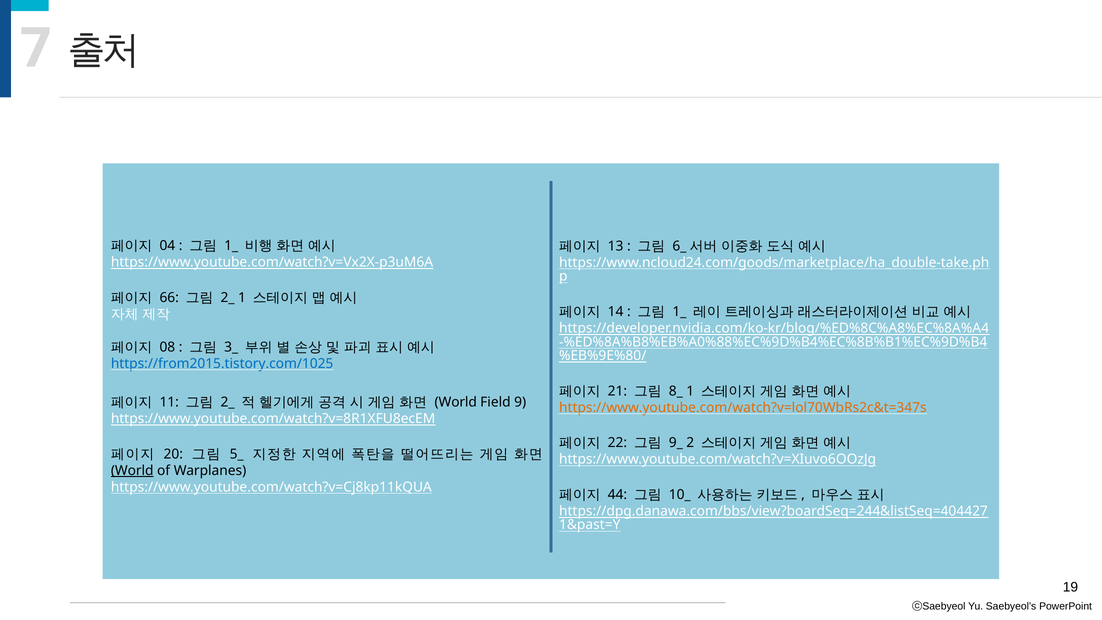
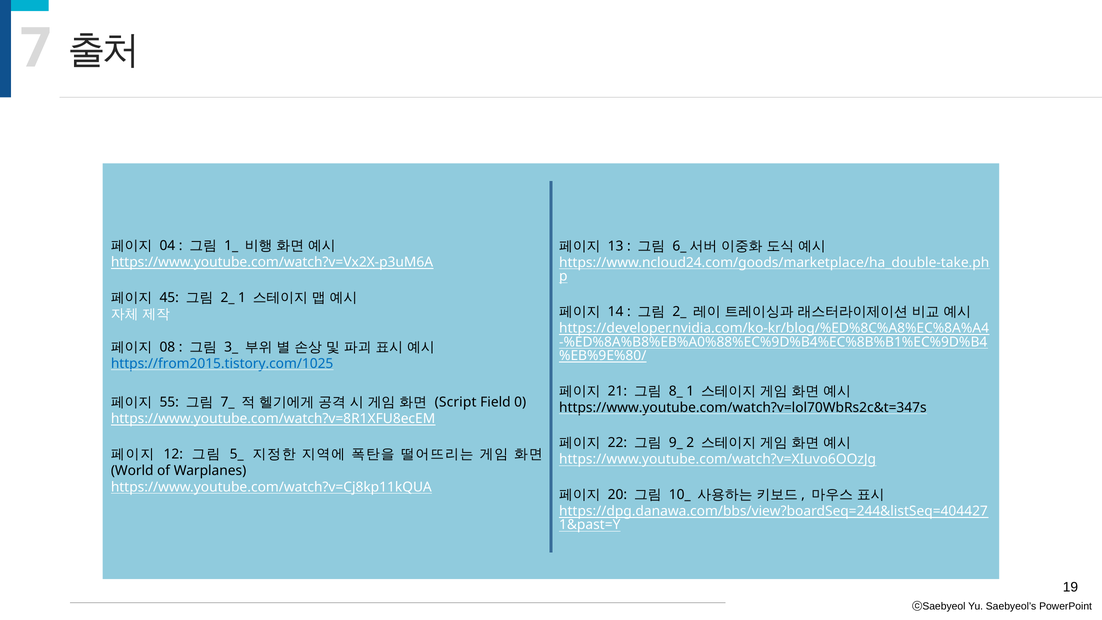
66: 66 -> 45
1_ at (679, 312): 1_ -> 2_
11: 11 -> 55
2_ at (228, 402): 2_ -> 7_
World at (456, 402): World -> Script
9: 9 -> 0
https://www.youtube.com/watch?v=lol70WbRs2c&t=347s colour: orange -> black
20: 20 -> 12
World at (132, 470) underline: present -> none
44: 44 -> 20
